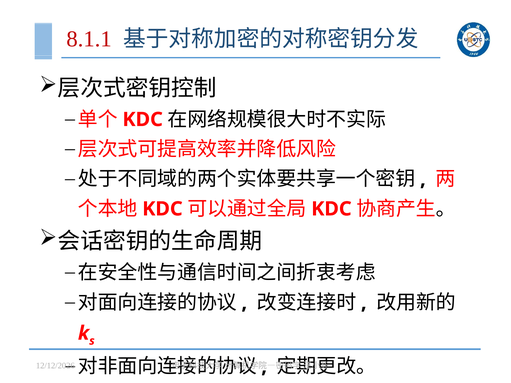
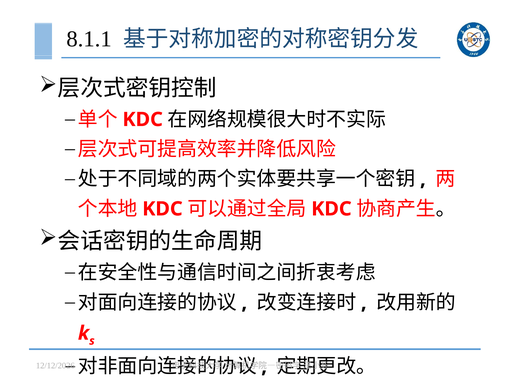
8.1.1 colour: red -> black
